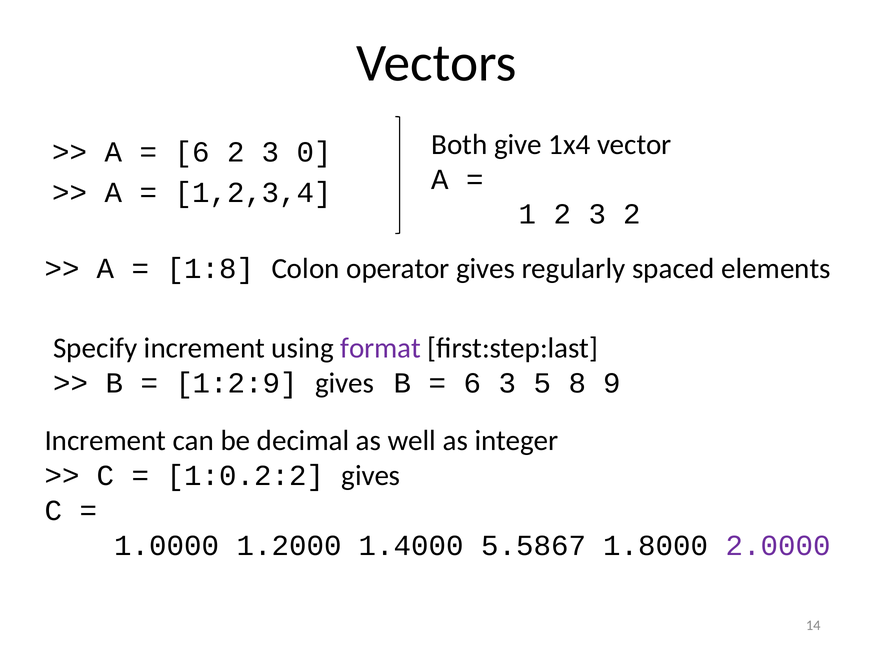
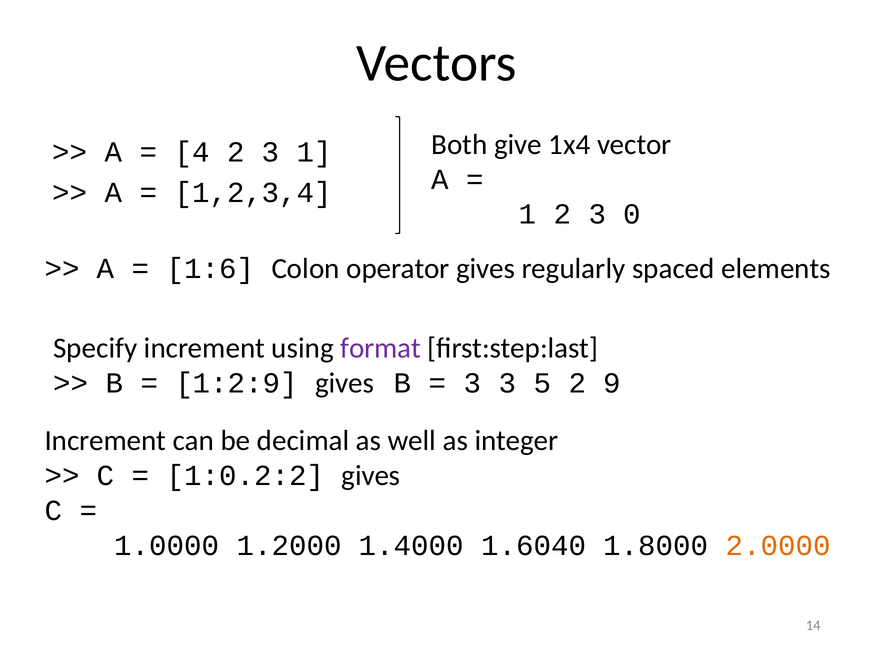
6 at (192, 152): 6 -> 4
3 0: 0 -> 1
3 2: 2 -> 0
1:8: 1:8 -> 1:6
6 at (472, 383): 6 -> 3
5 8: 8 -> 2
5.5867: 5.5867 -> 1.6040
2.0000 colour: purple -> orange
